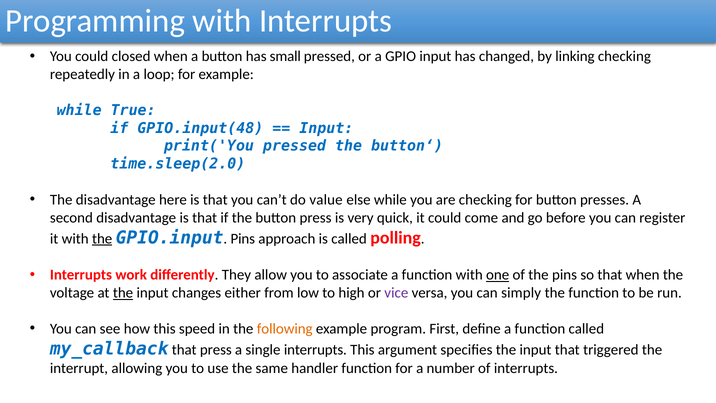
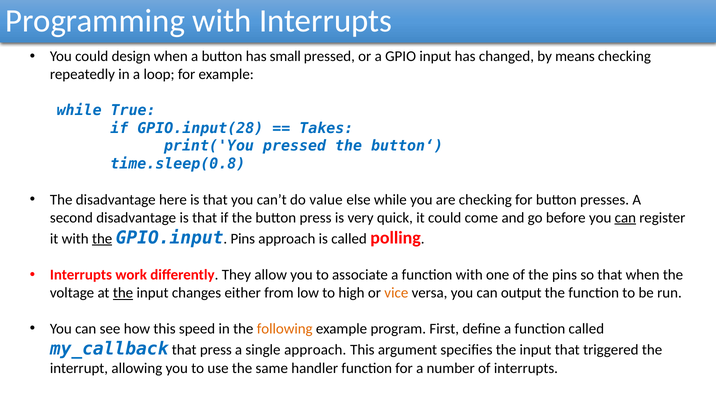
closed: closed -> design
linking: linking -> means
GPIO.input(48: GPIO.input(48 -> GPIO.input(28
Input at (326, 128): Input -> Takes
time.sleep(2.0: time.sleep(2.0 -> time.sleep(0.8
can at (625, 218) underline: none -> present
one underline: present -> none
vice colour: purple -> orange
simply: simply -> output
single interrupts: interrupts -> approach
